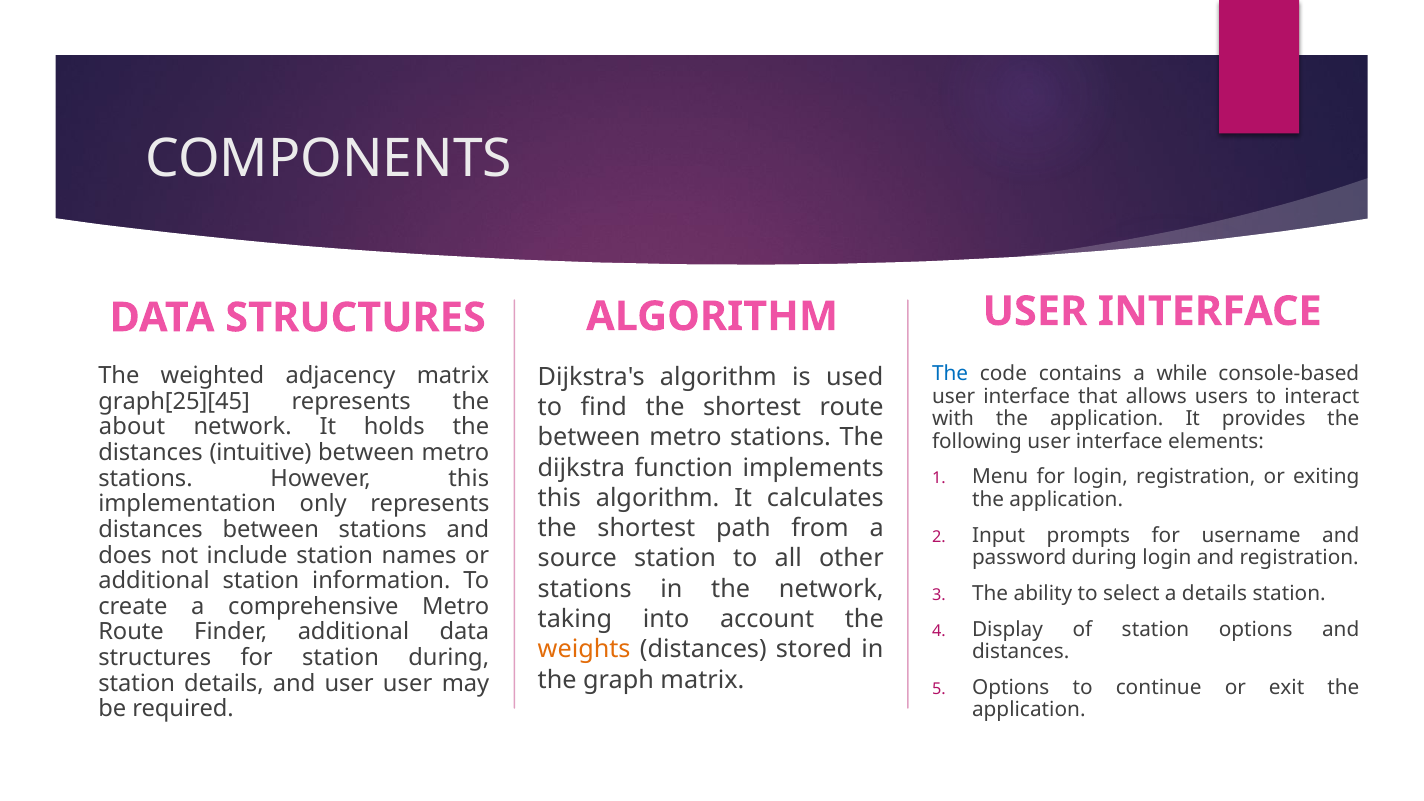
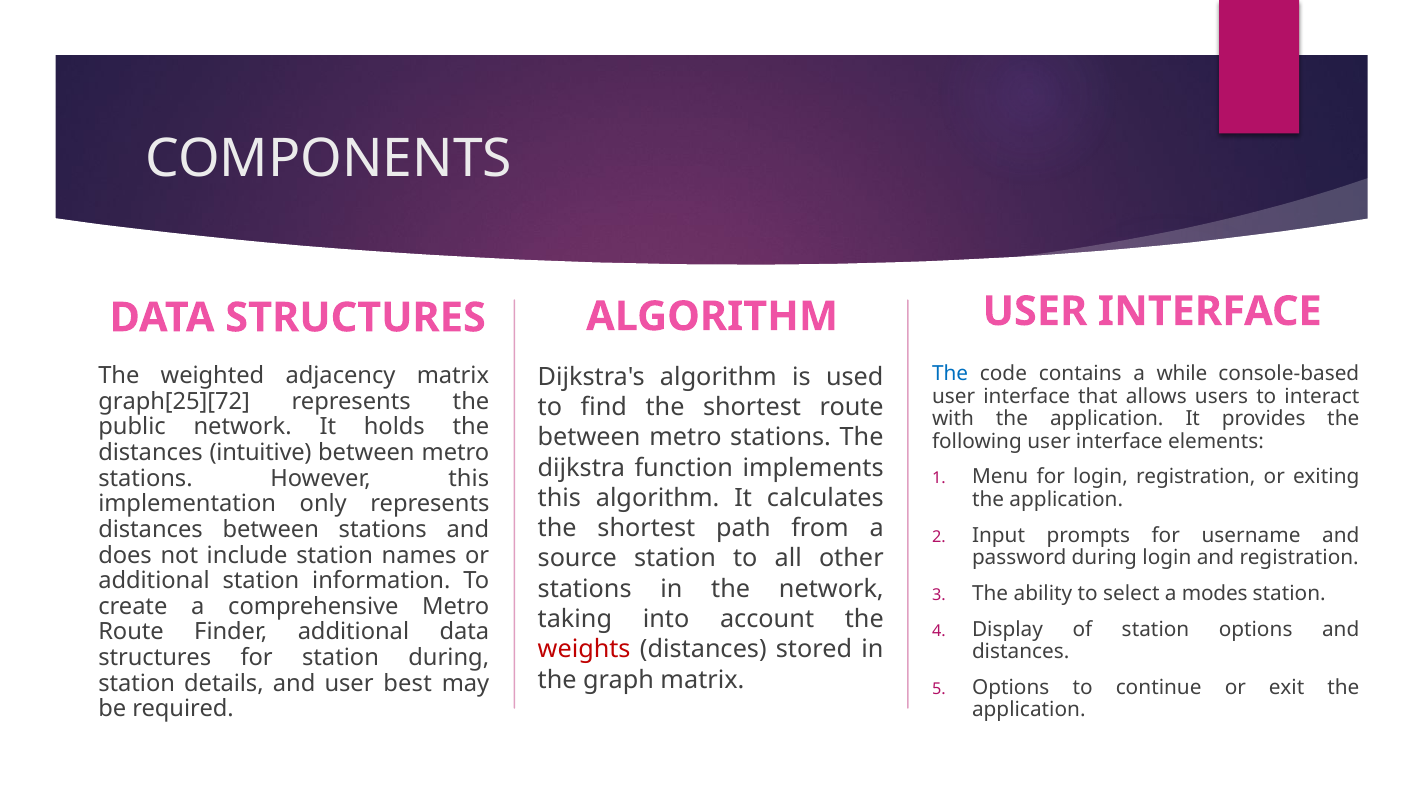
graph[25][45: graph[25][45 -> graph[25][72
about: about -> public
a details: details -> modes
weights colour: orange -> red
user user: user -> best
